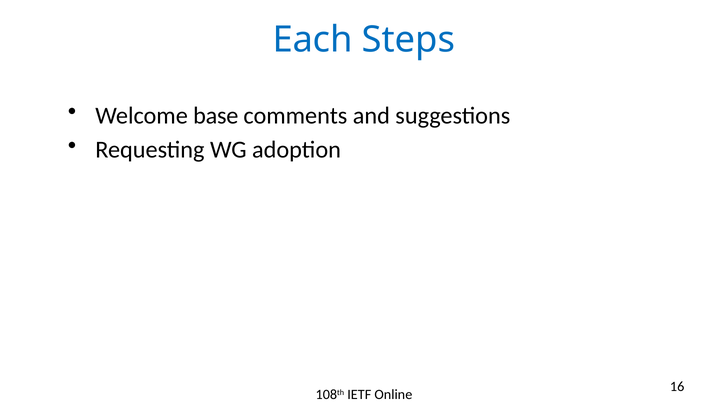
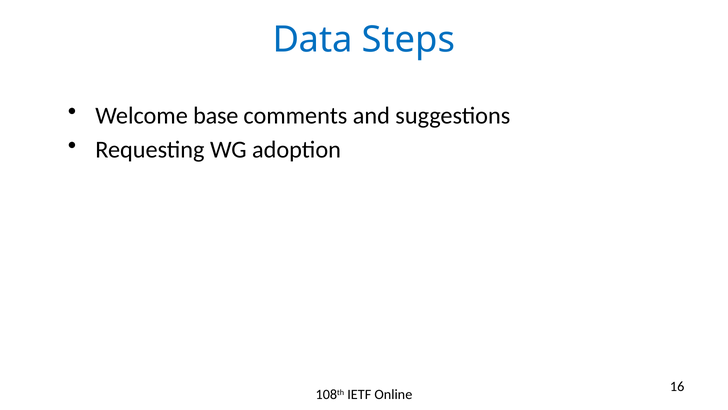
Each: Each -> Data
